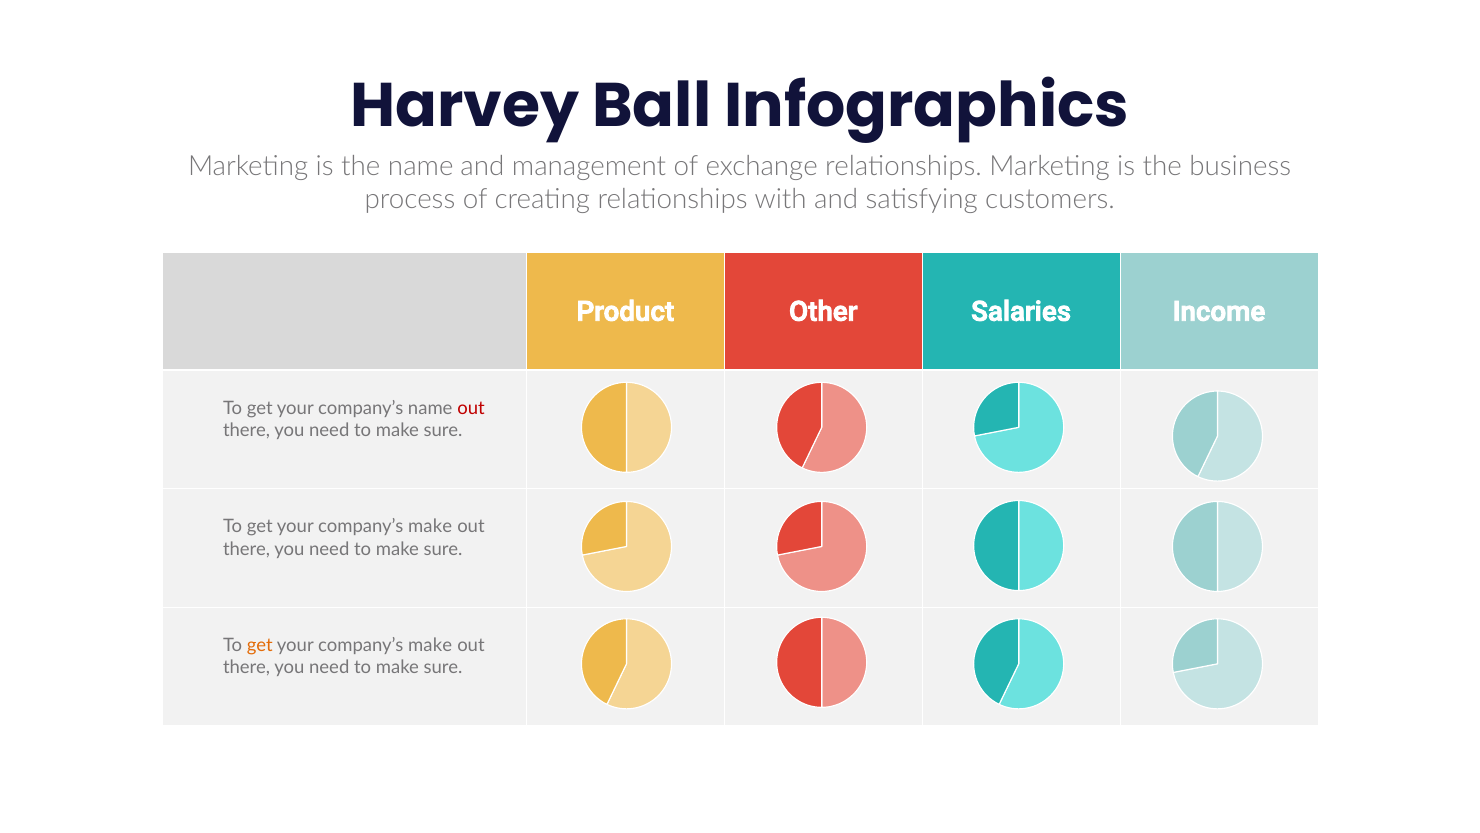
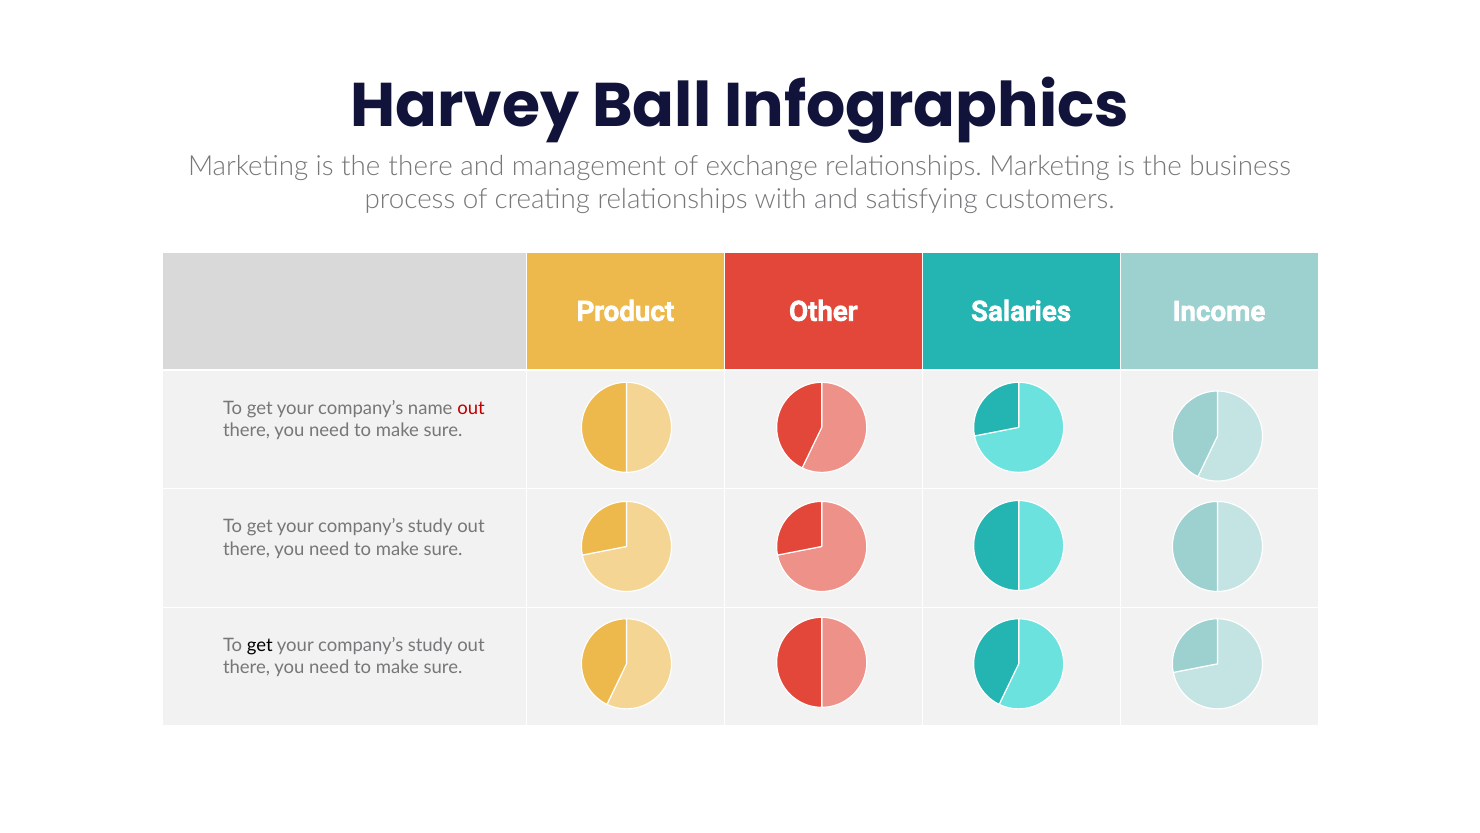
the name: name -> there
make at (430, 527): make -> study
get at (260, 645) colour: orange -> black
make at (430, 645): make -> study
